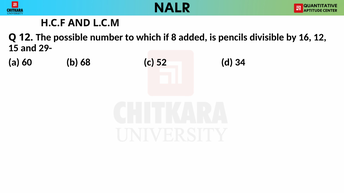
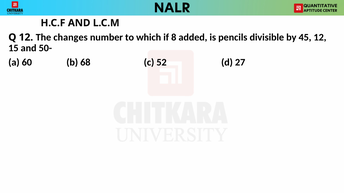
possible: possible -> changes
16: 16 -> 45
29-: 29- -> 50-
34: 34 -> 27
